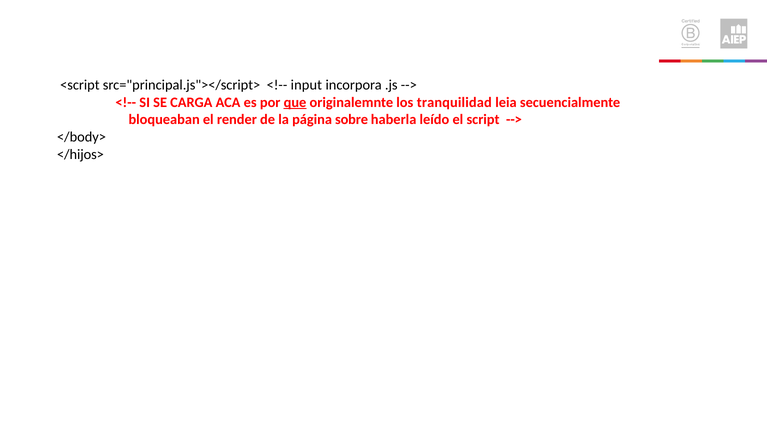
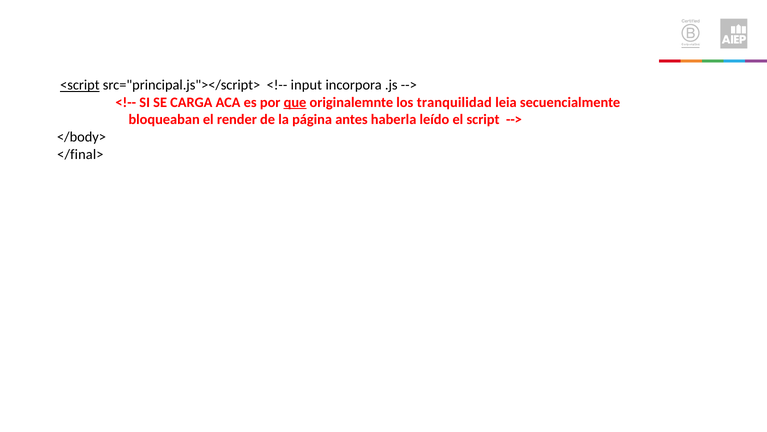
<script underline: none -> present
sobre: sobre -> antes
</hijos>: </hijos> -> </final>
